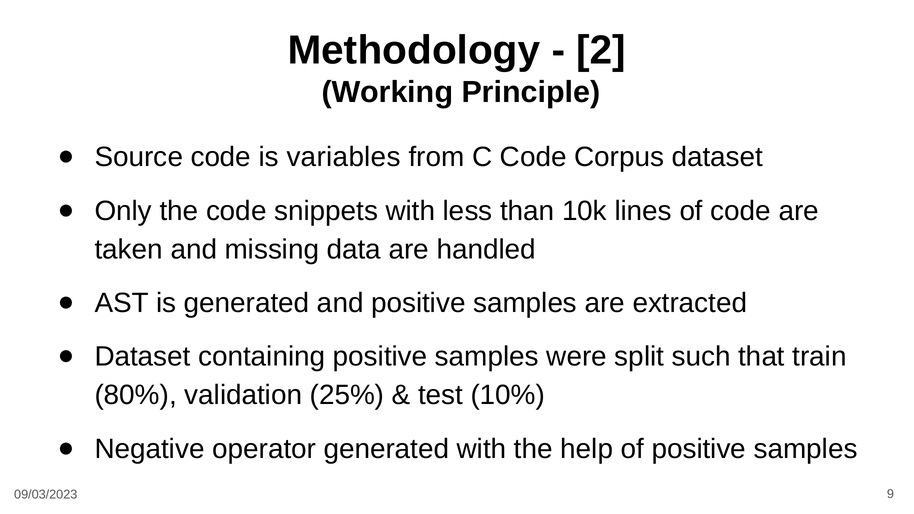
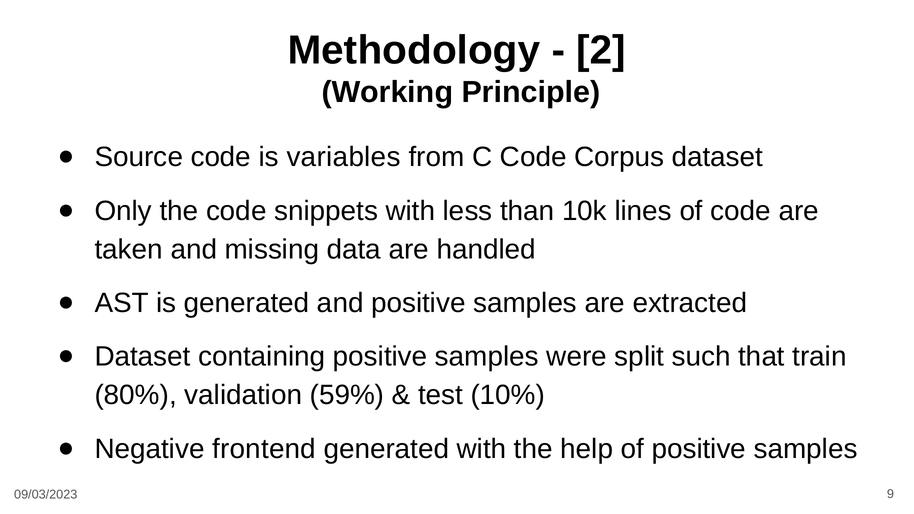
25%: 25% -> 59%
operator: operator -> frontend
